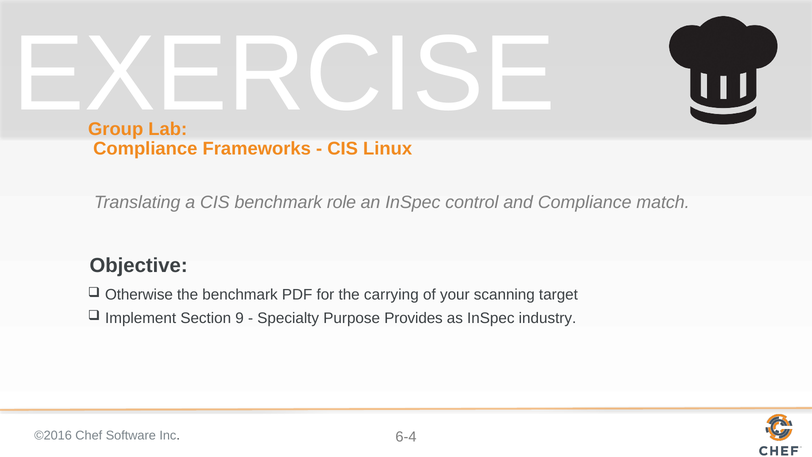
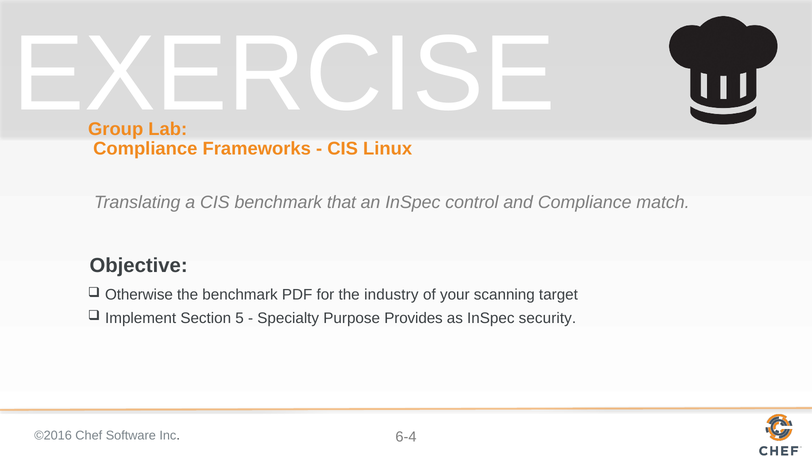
role: role -> that
carrying: carrying -> industry
9: 9 -> 5
industry: industry -> security
